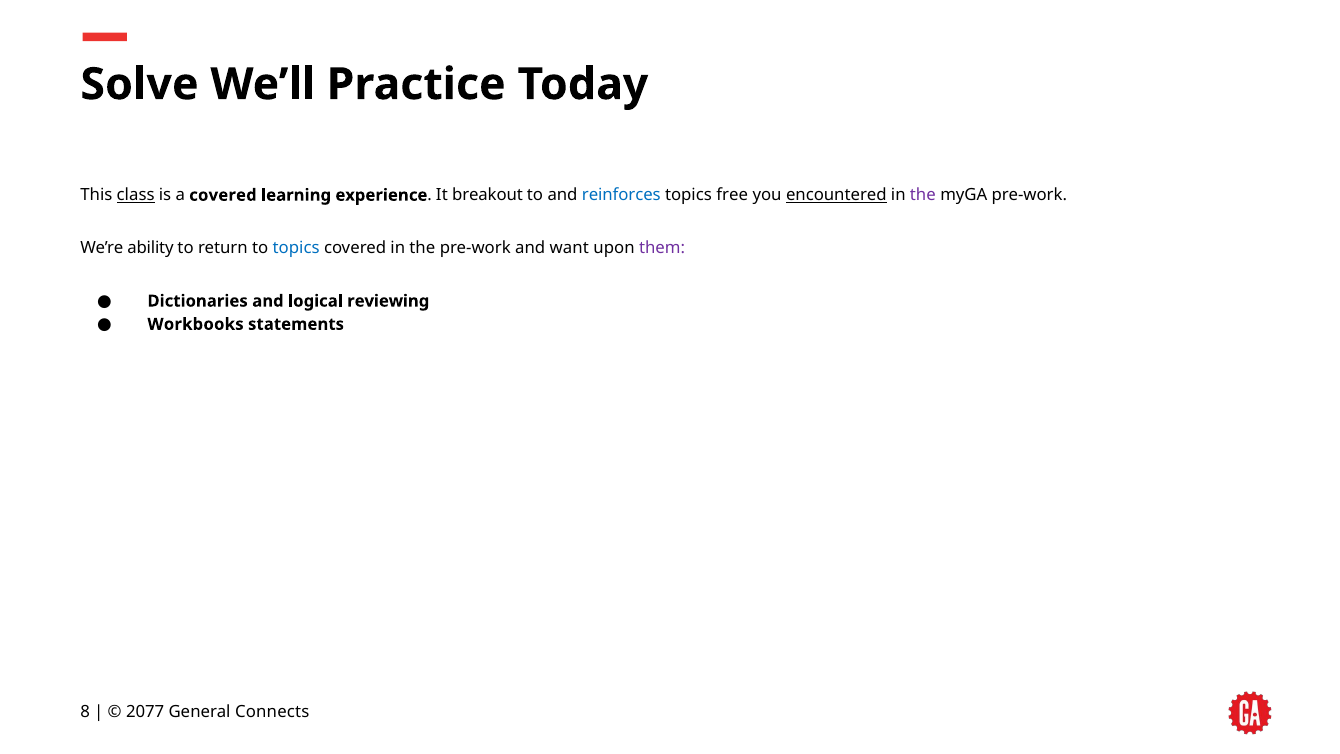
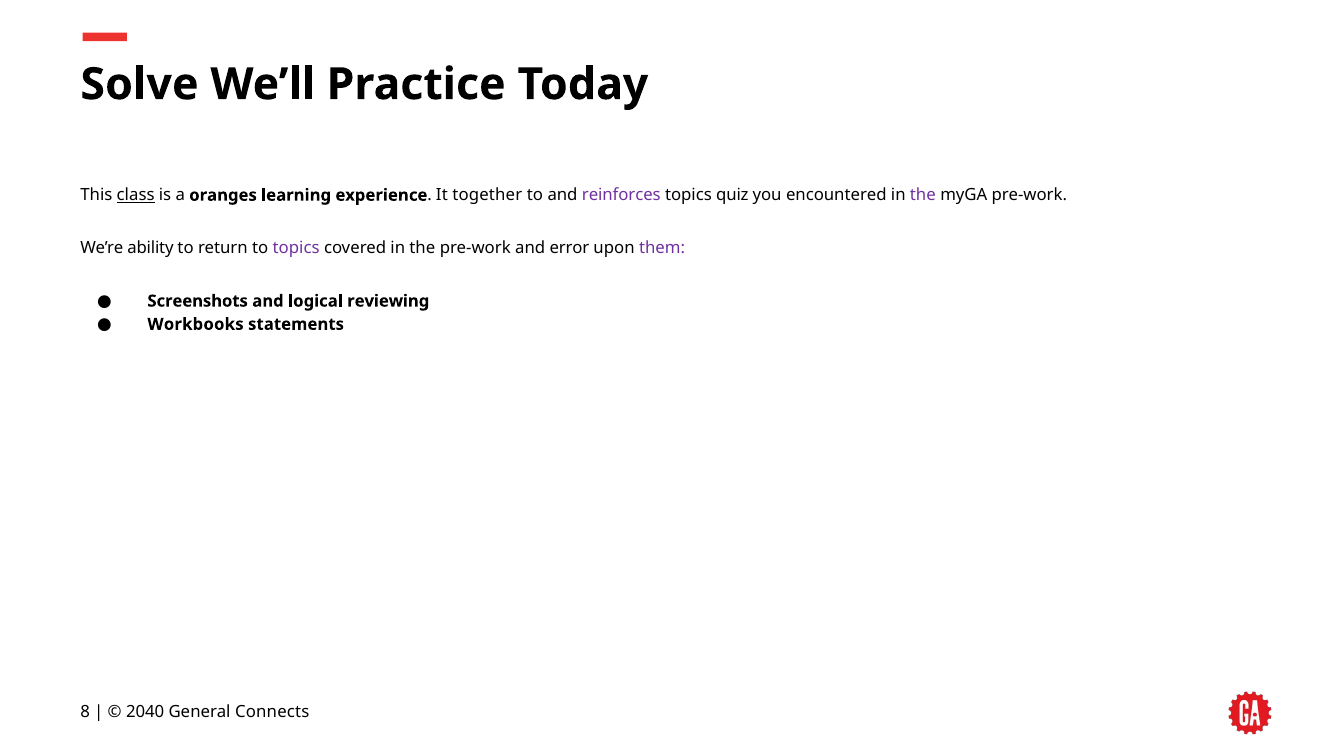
a covered: covered -> oranges
breakout: breakout -> together
reinforces colour: blue -> purple
free: free -> quiz
encountered underline: present -> none
topics at (296, 248) colour: blue -> purple
want: want -> error
Dictionaries: Dictionaries -> Screenshots
2077: 2077 -> 2040
